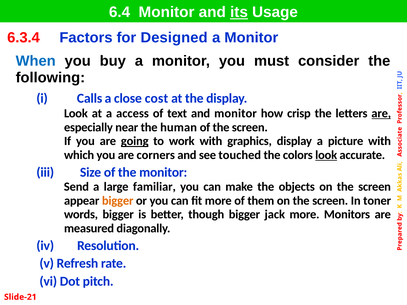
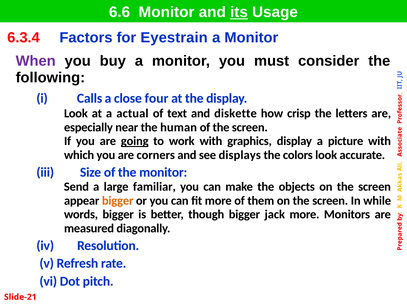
6.4: 6.4 -> 6.6
Designed: Designed -> Eyestrain
When colour: blue -> purple
cost: cost -> four
access: access -> actual
and monitor: monitor -> diskette
are at (381, 114) underline: present -> none
touched: touched -> displays
look at (326, 155) underline: present -> none
toner: toner -> while
